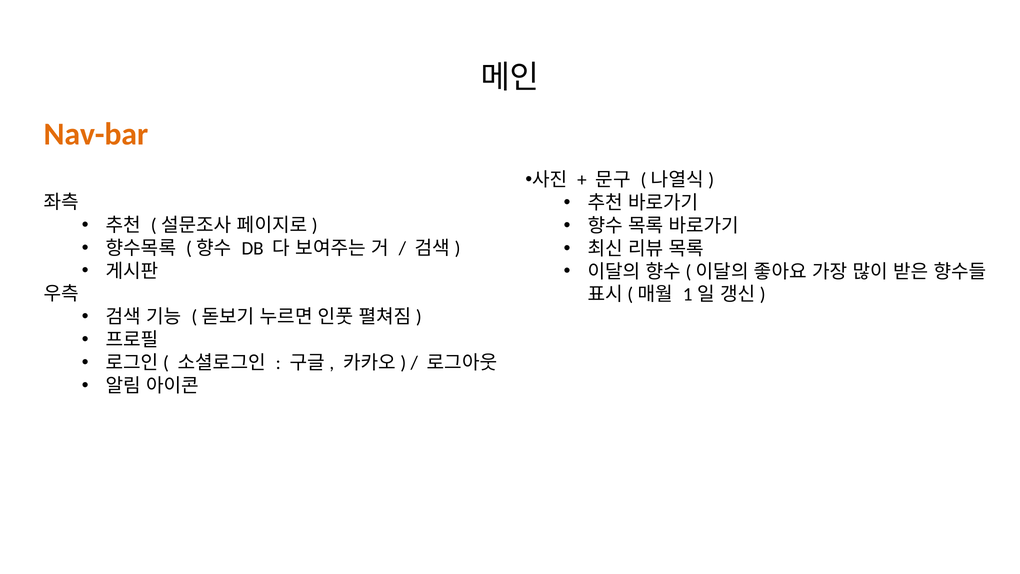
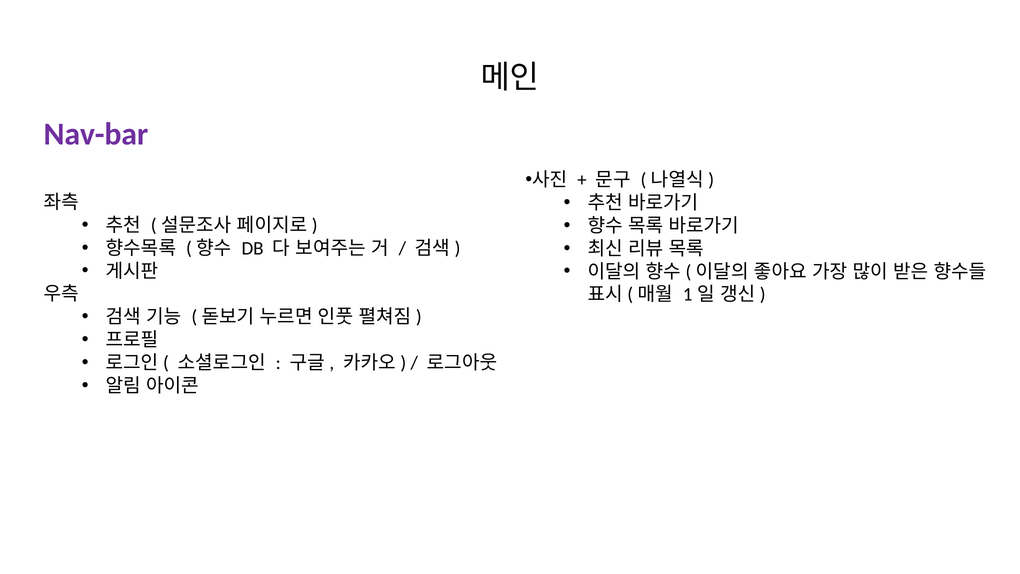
Nav-bar colour: orange -> purple
